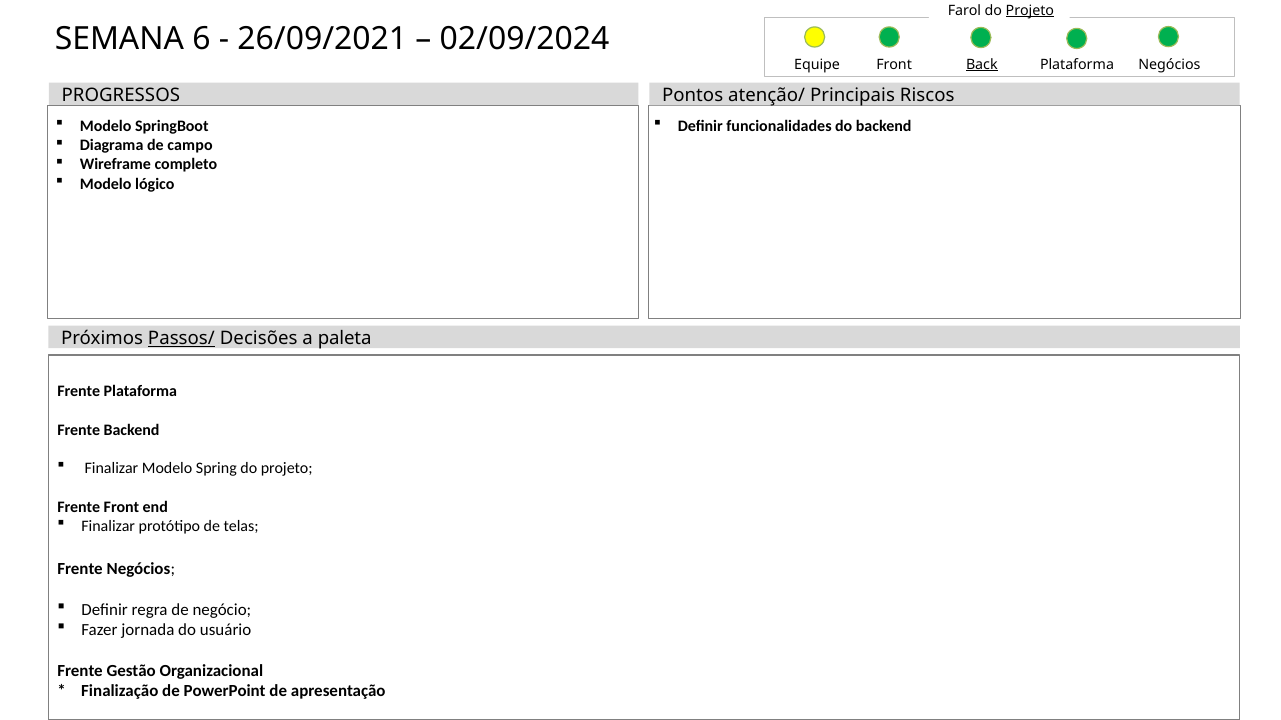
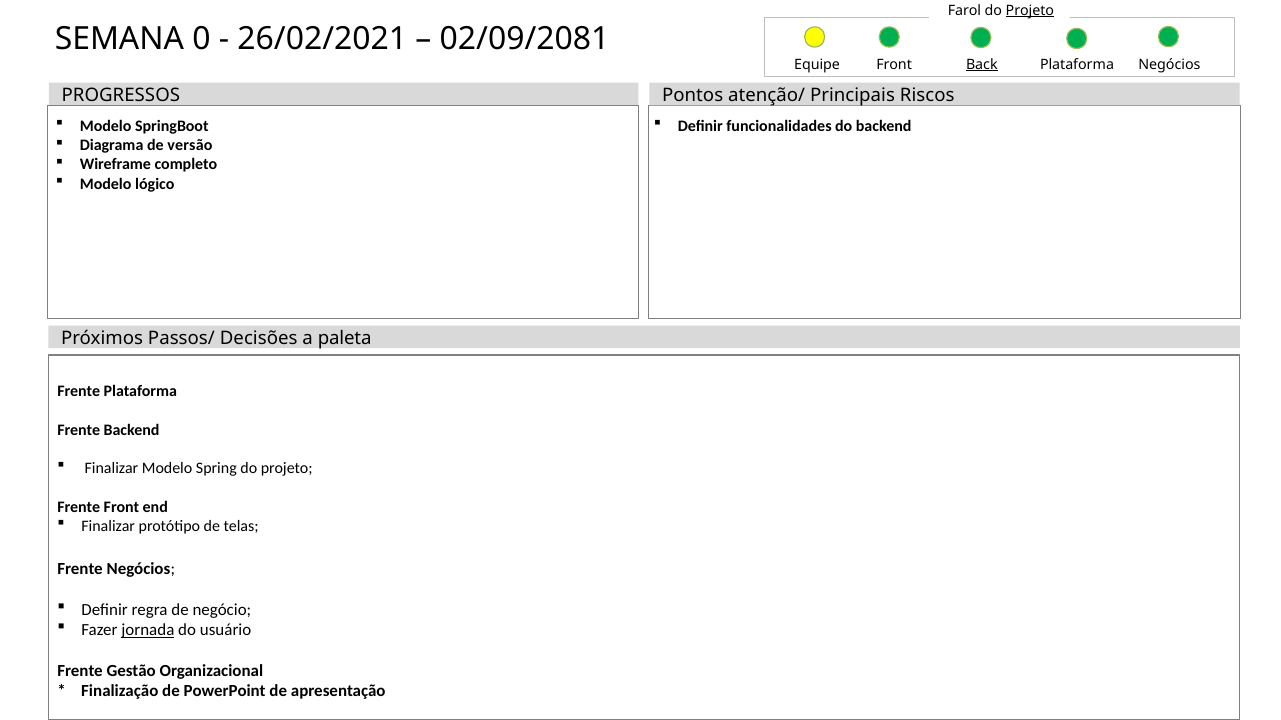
6: 6 -> 0
26/09/2021: 26/09/2021 -> 26/02/2021
02/09/2024: 02/09/2024 -> 02/09/2081
campo: campo -> versão
Passos/ underline: present -> none
jornada underline: none -> present
